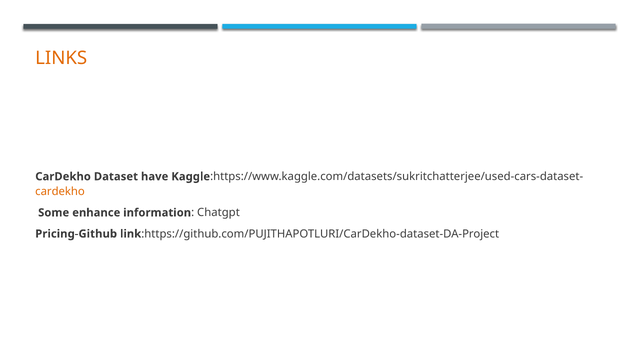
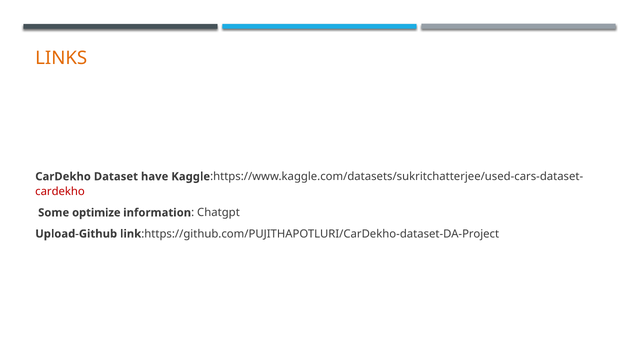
cardekho at (60, 192) colour: orange -> red
enhance: enhance -> optimize
Pricing-Github: Pricing-Github -> Upload-Github
